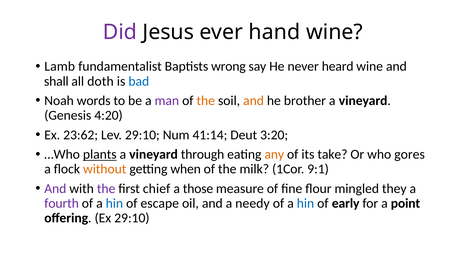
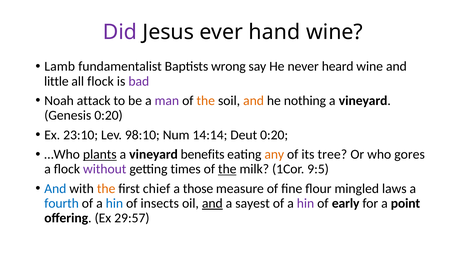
shall: shall -> little
all doth: doth -> flock
bad colour: blue -> purple
words: words -> attack
brother: brother -> nothing
Genesis 4:20: 4:20 -> 0:20
23:62: 23:62 -> 23:10
Lev 29:10: 29:10 -> 98:10
41:14: 41:14 -> 14:14
Deut 3:20: 3:20 -> 0:20
through: through -> benefits
take: take -> tree
without colour: orange -> purple
when: when -> times
the at (227, 169) underline: none -> present
9:1: 9:1 -> 9:5
And at (55, 189) colour: purple -> blue
the at (106, 189) colour: purple -> orange
they: they -> laws
fourth colour: purple -> blue
escape: escape -> insects
and at (212, 203) underline: none -> present
needy: needy -> sayest
hin at (305, 203) colour: blue -> purple
Ex 29:10: 29:10 -> 29:57
